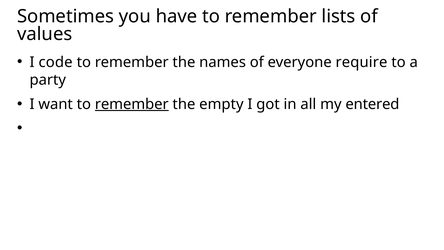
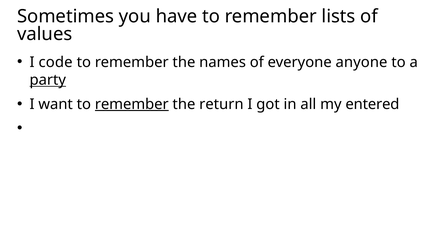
require: require -> anyone
party underline: none -> present
empty: empty -> return
